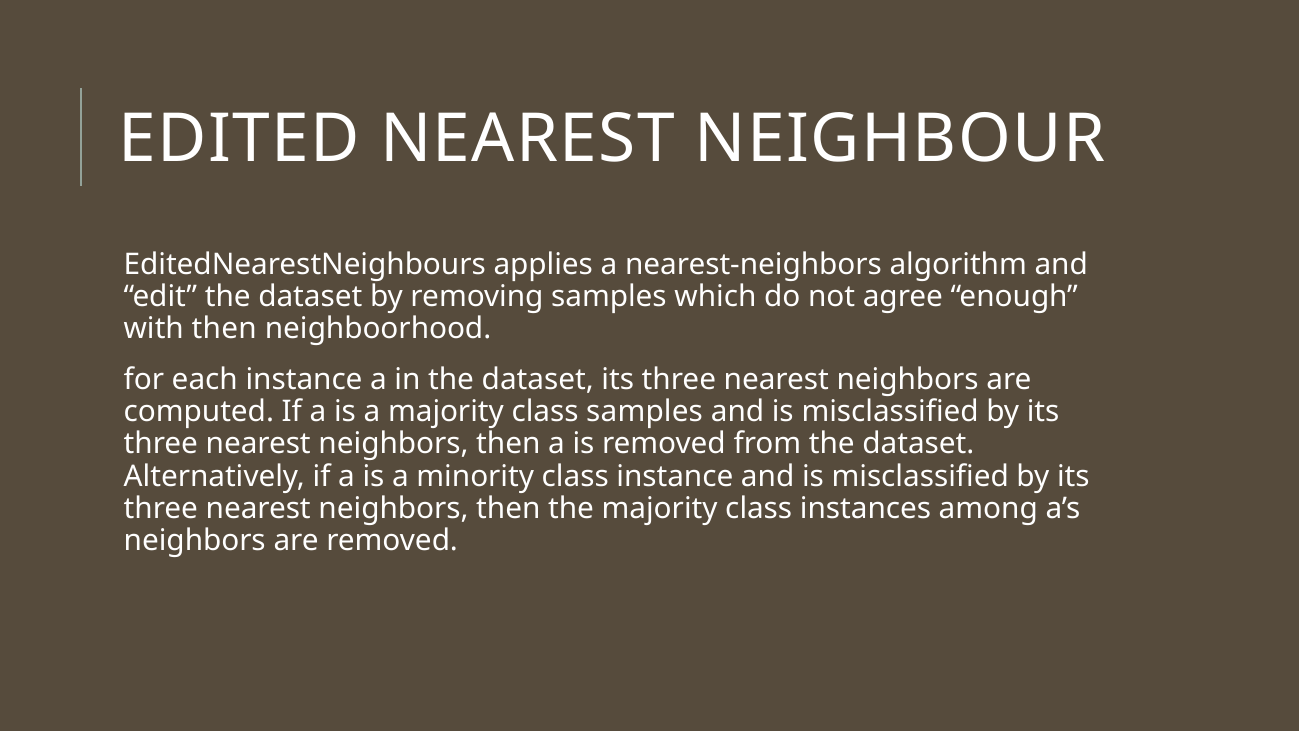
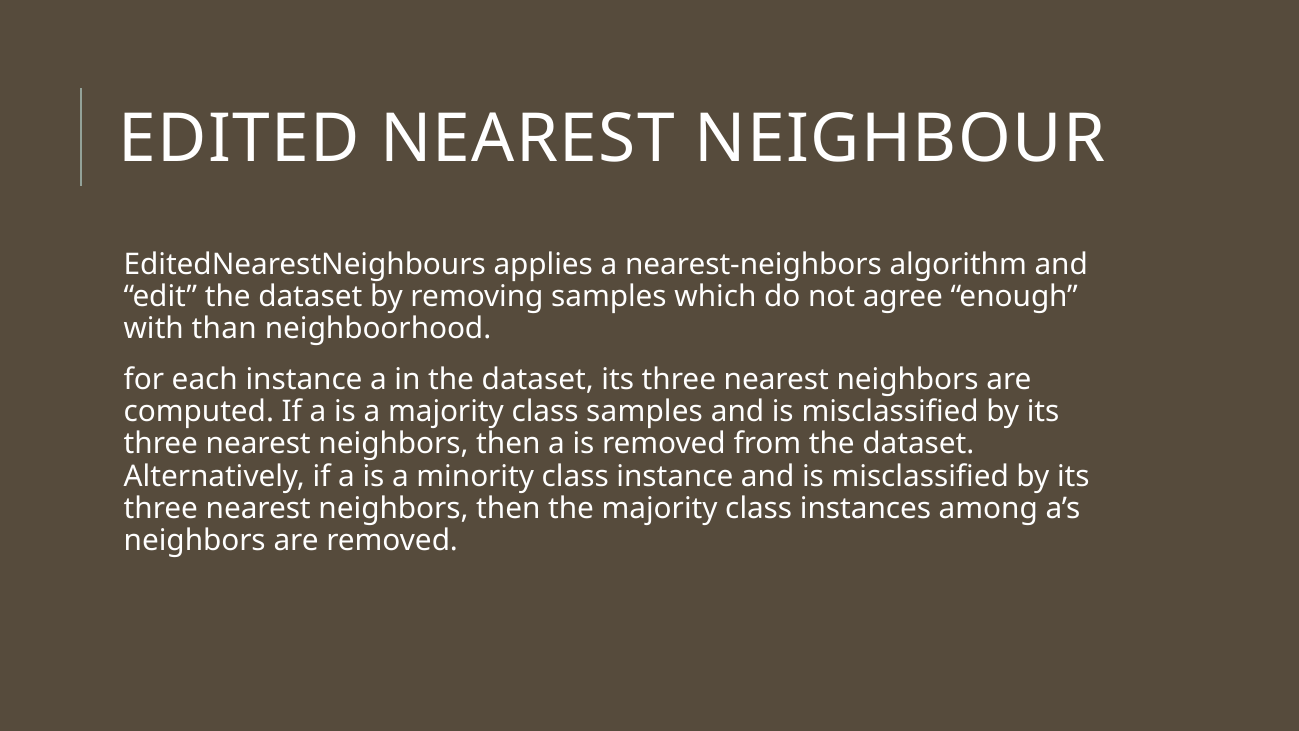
with then: then -> than
